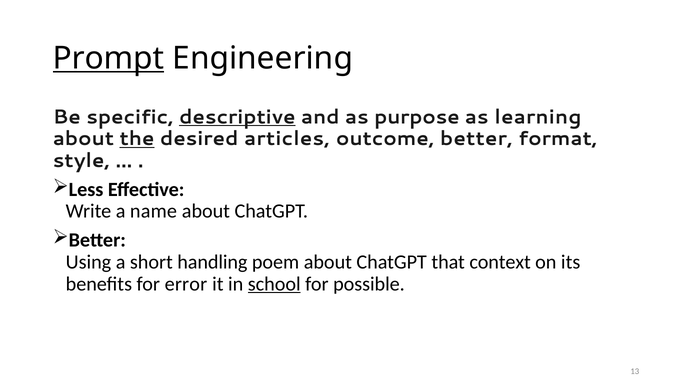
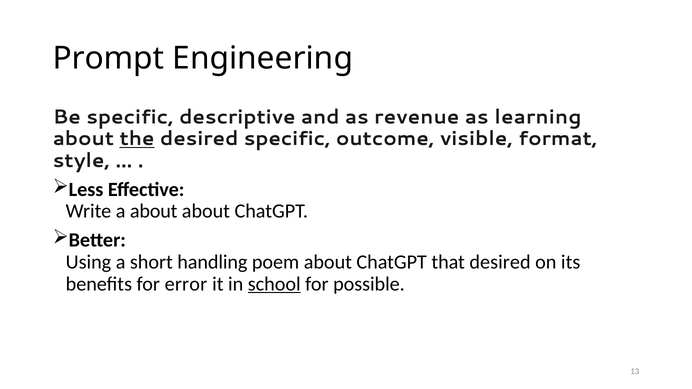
Prompt underline: present -> none
descriptive underline: present -> none
purpose: purpose -> revenue
desired articles: articles -> specific
outcome better: better -> visible
a name: name -> about
that context: context -> desired
